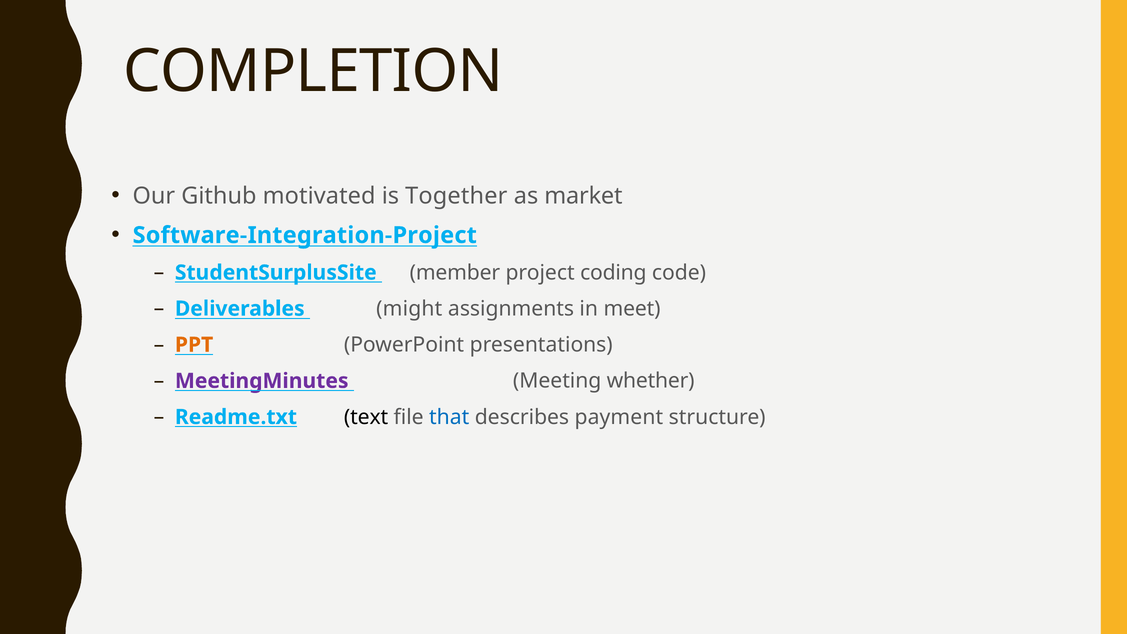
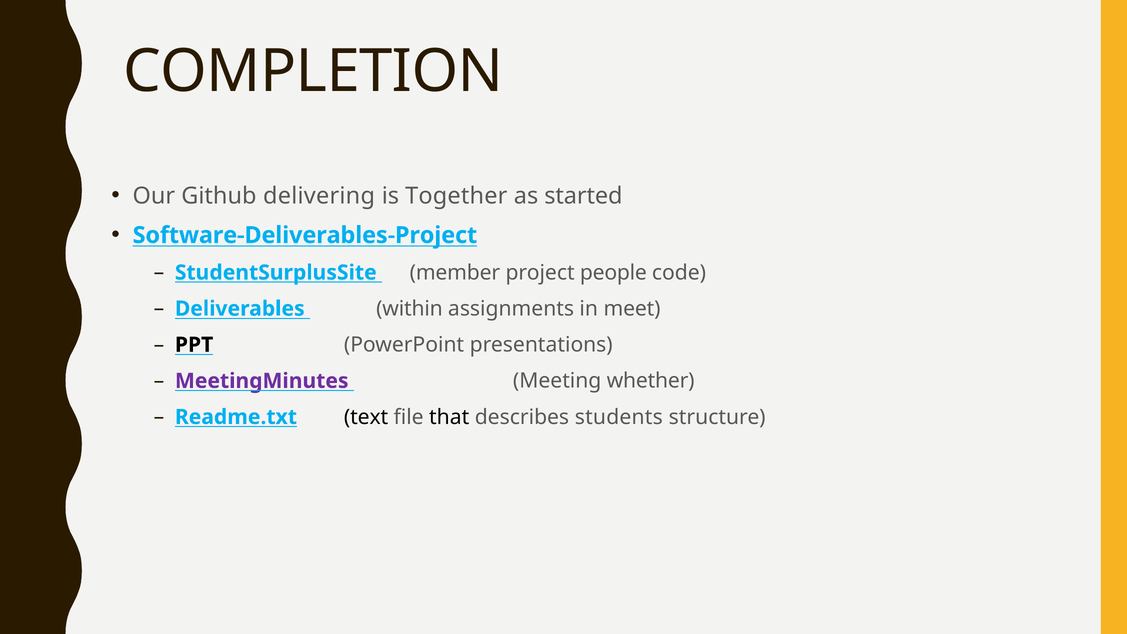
motivated: motivated -> delivering
market: market -> started
Software-Integration-Project: Software-Integration-Project -> Software-Deliverables-Project
coding: coding -> people
might: might -> within
PPT colour: orange -> black
that colour: blue -> black
payment: payment -> students
